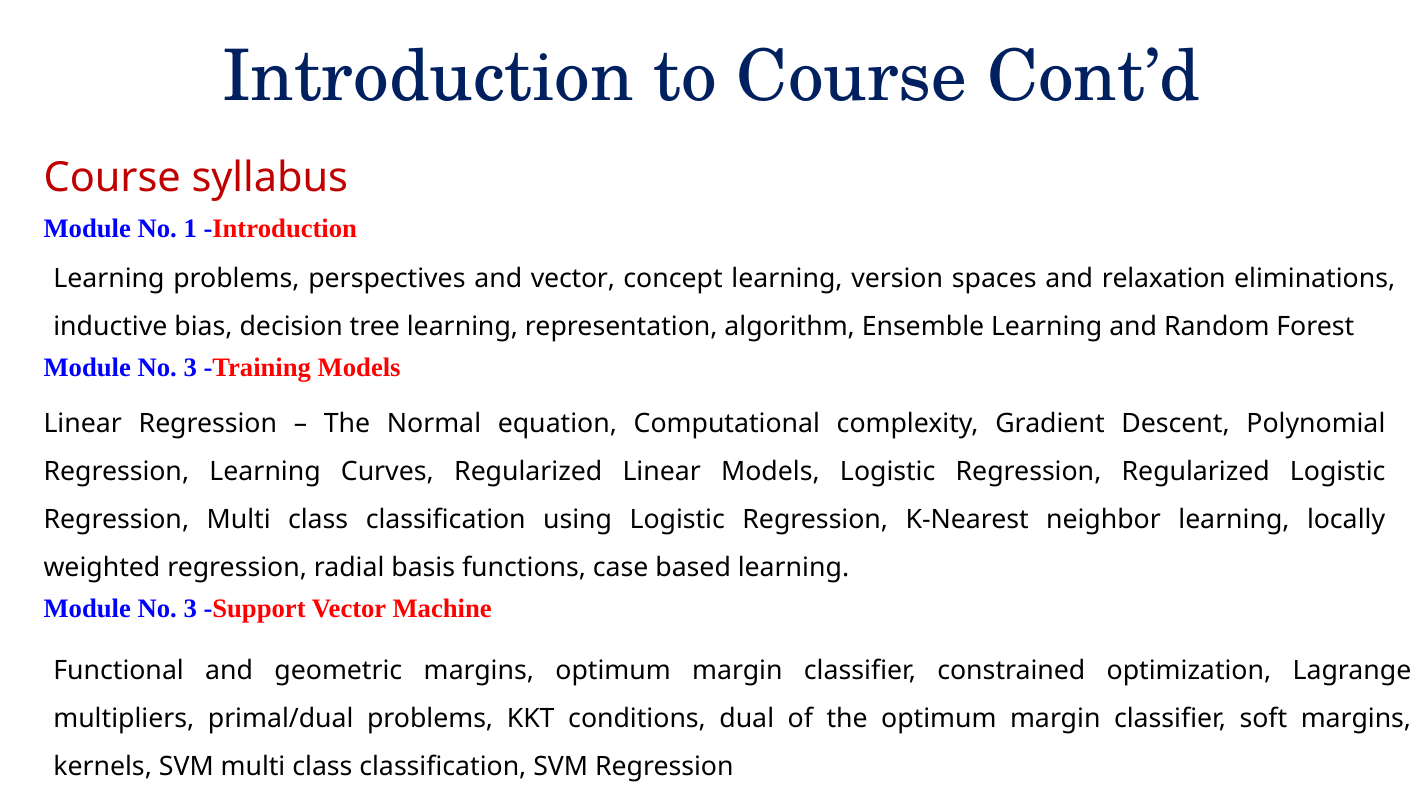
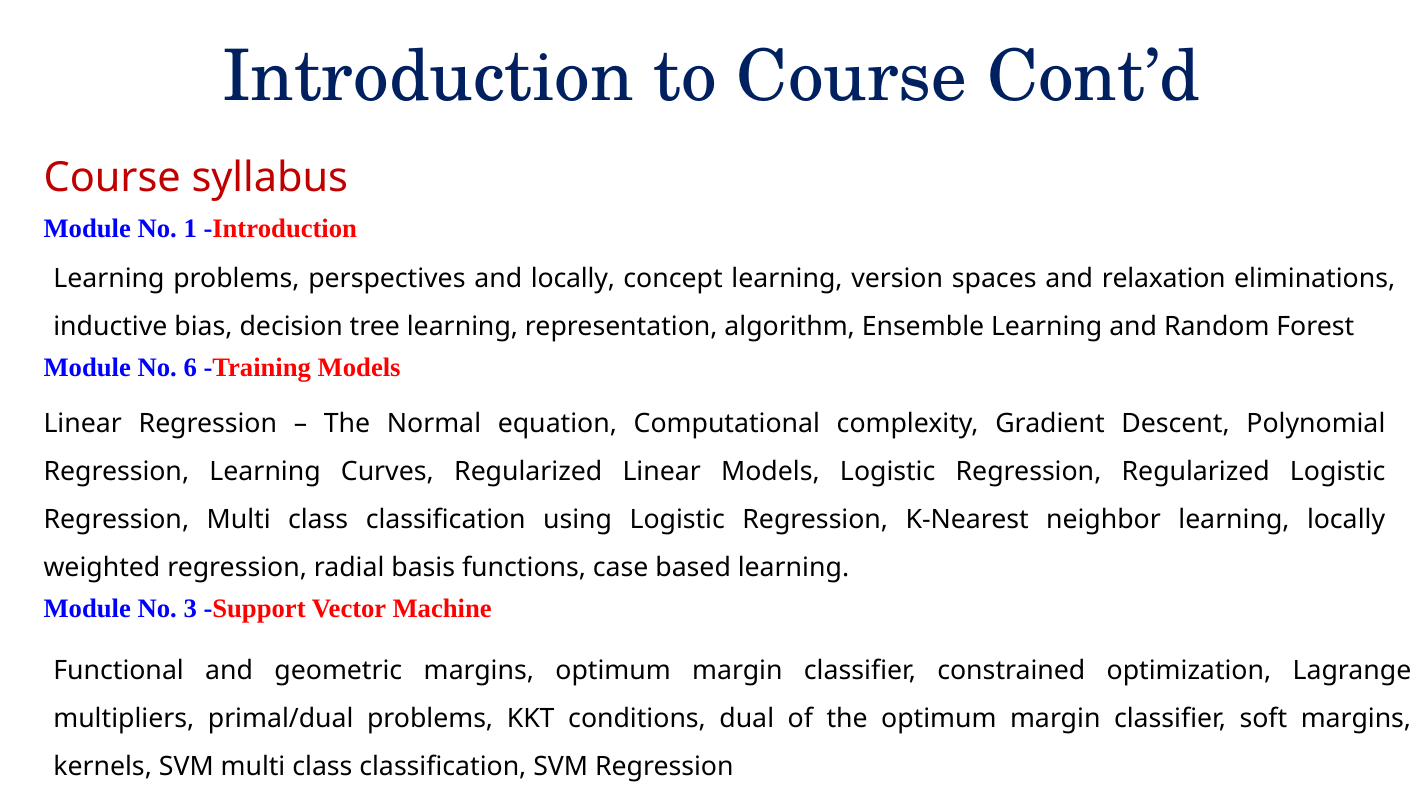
and vector: vector -> locally
3 at (190, 368): 3 -> 6
